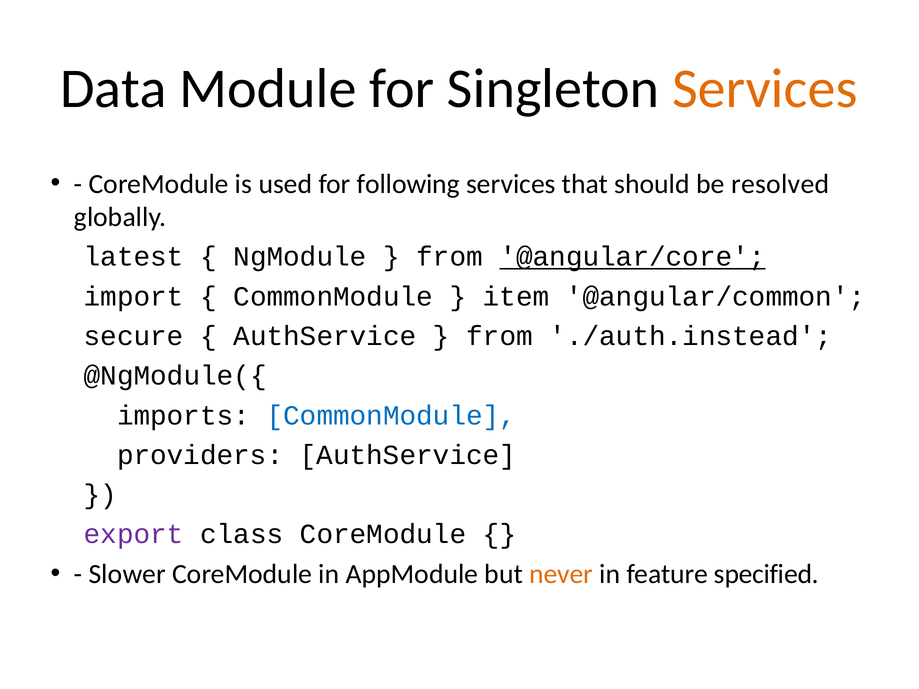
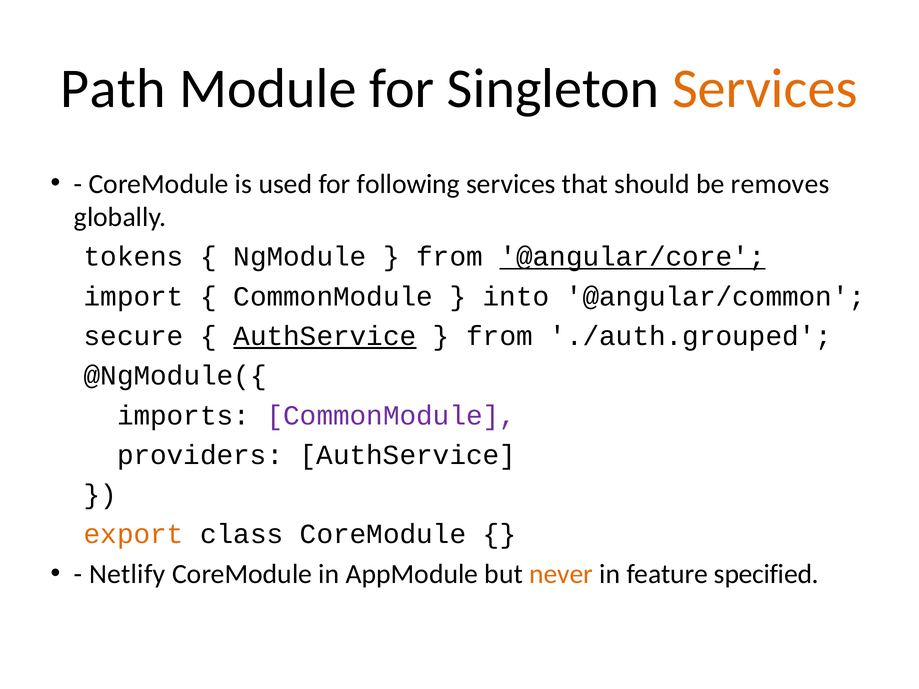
Data: Data -> Path
resolved: resolved -> removes
latest: latest -> tokens
item: item -> into
AuthService at (325, 336) underline: none -> present
./auth.instead: ./auth.instead -> ./auth.grouped
CommonModule at (391, 416) colour: blue -> purple
export colour: purple -> orange
Slower: Slower -> Netlify
